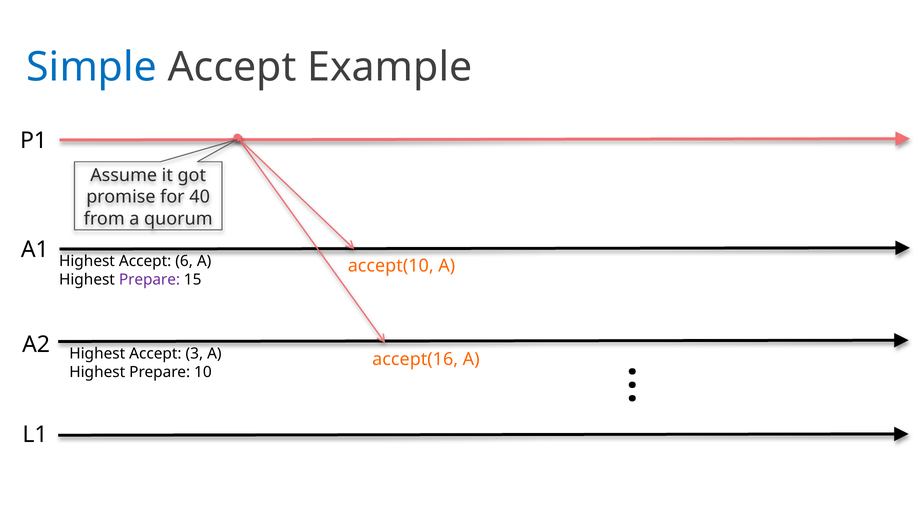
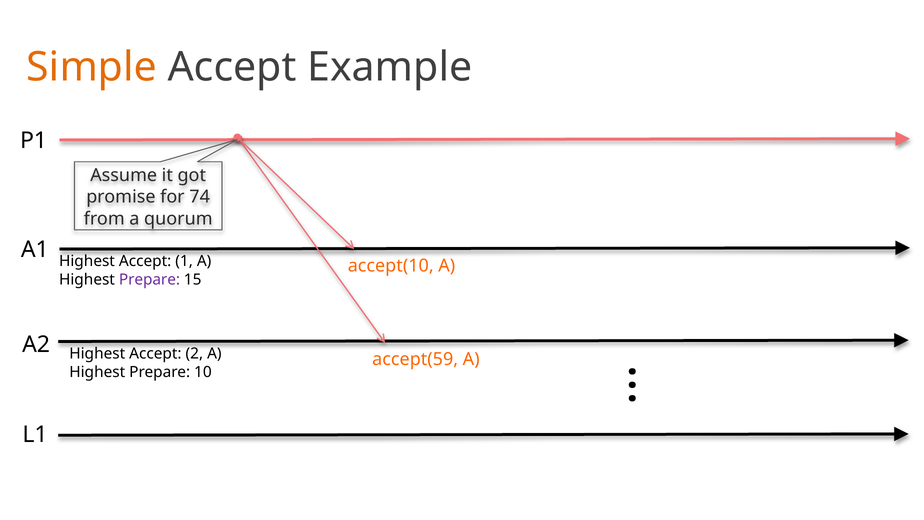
Simple colour: blue -> orange
40: 40 -> 74
6: 6 -> 1
3: 3 -> 2
accept(16: accept(16 -> accept(59
